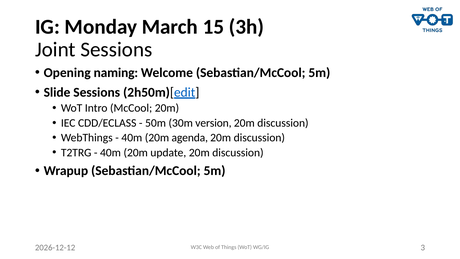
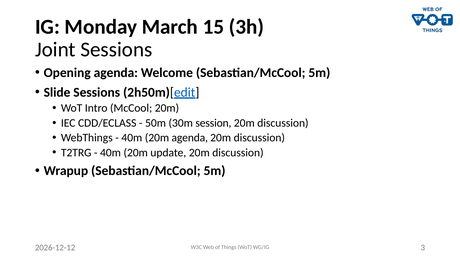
Opening naming: naming -> agenda
version: version -> session
